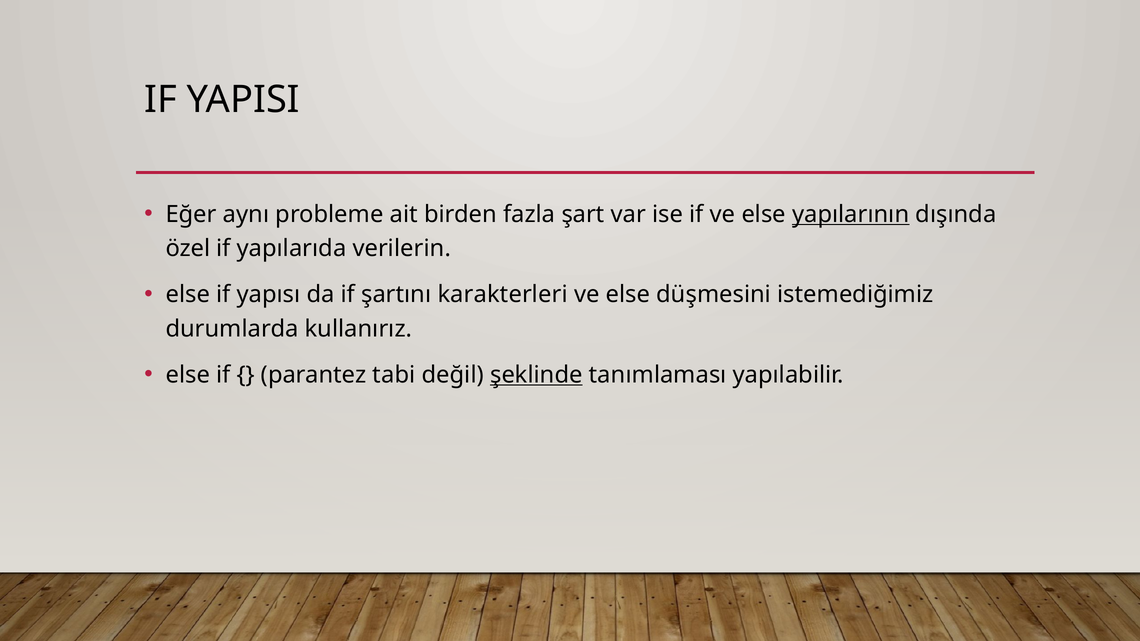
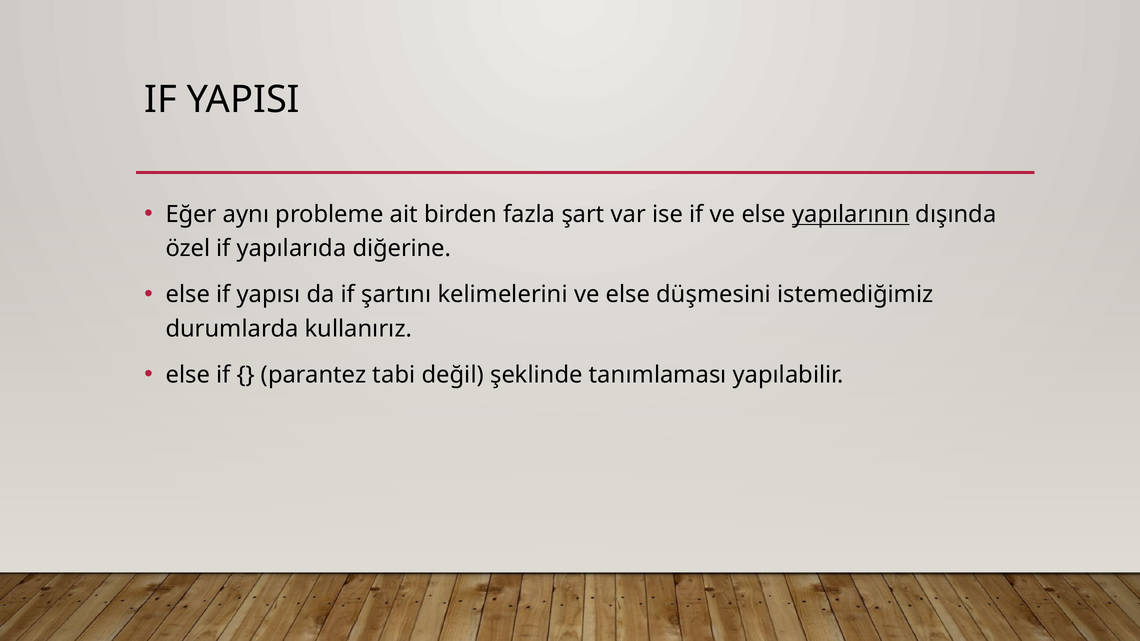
verilerin: verilerin -> diğerine
karakterleri: karakterleri -> kelimelerini
şeklinde underline: present -> none
